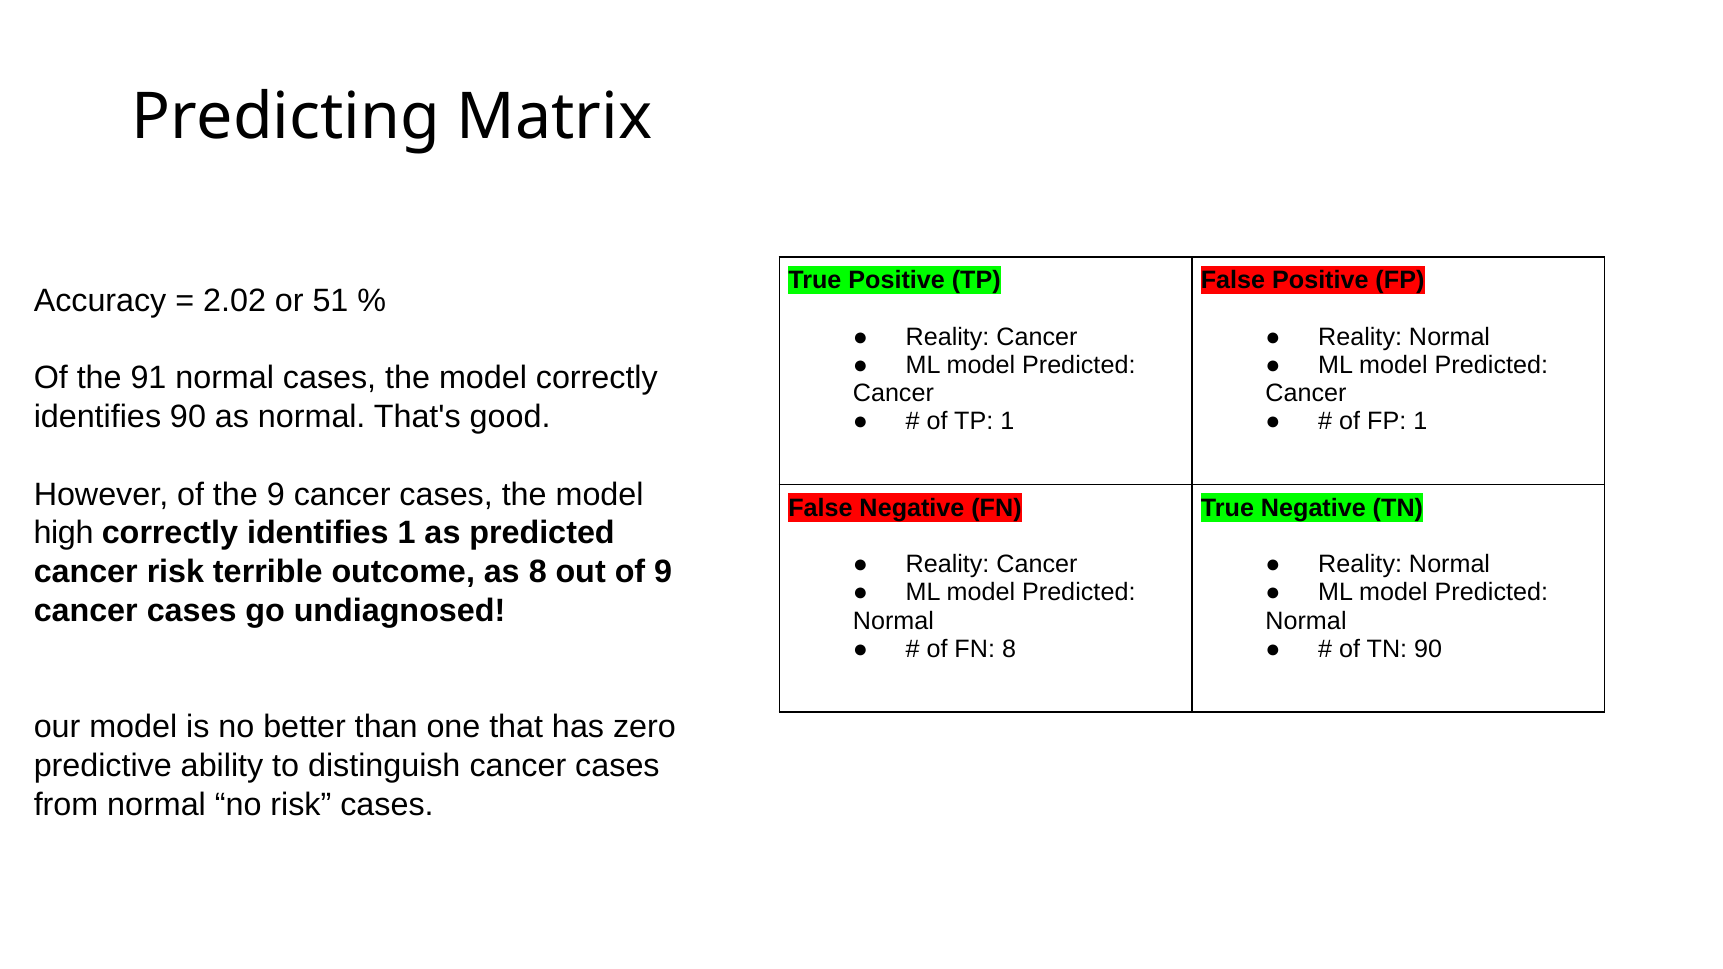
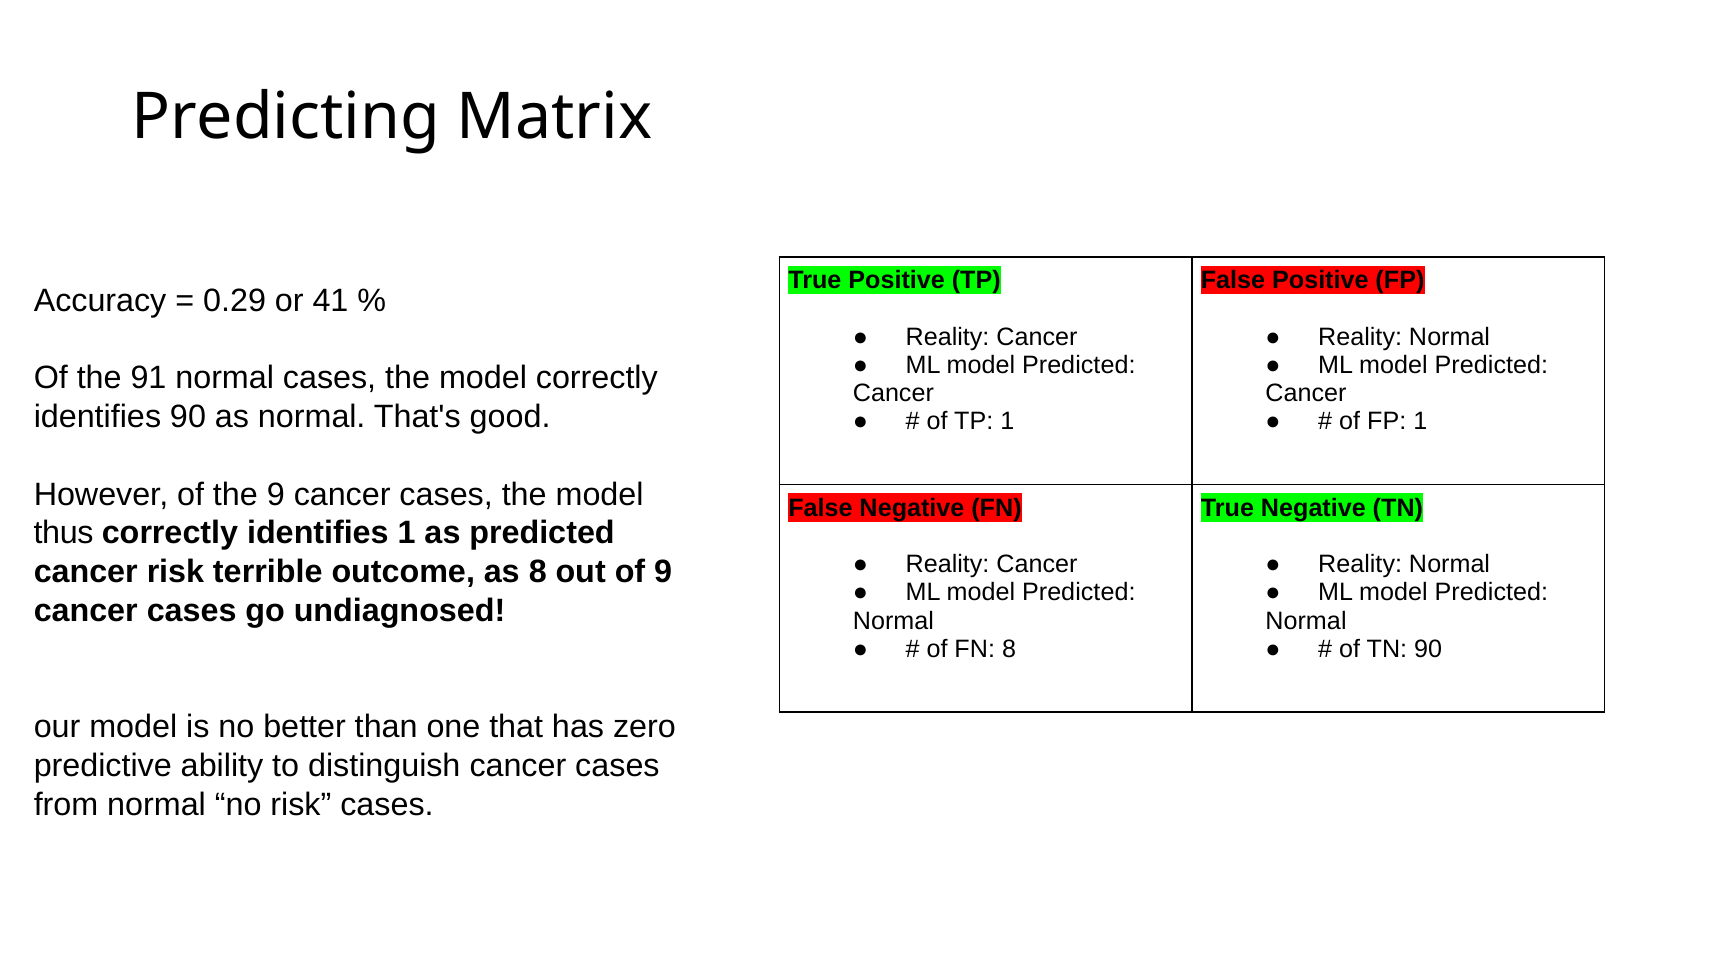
2.02: 2.02 -> 0.29
51: 51 -> 41
high: high -> thus
